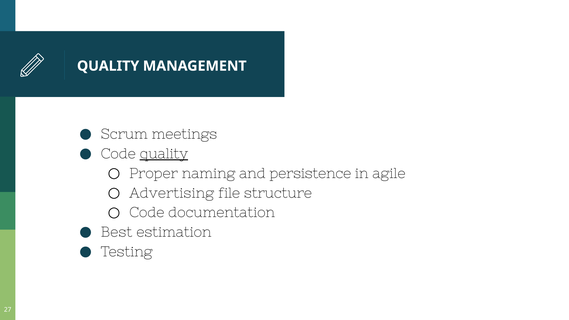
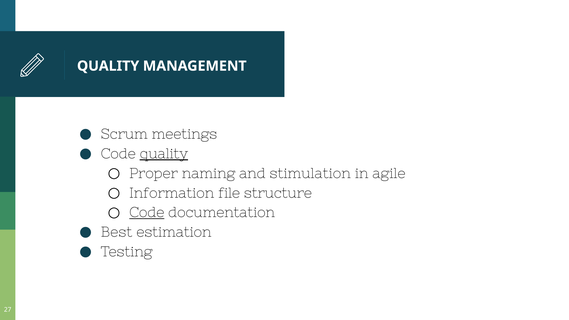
persistence: persistence -> stimulation
Advertising: Advertising -> Information
Code at (147, 213) underline: none -> present
